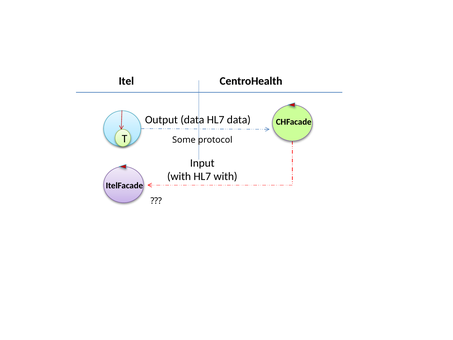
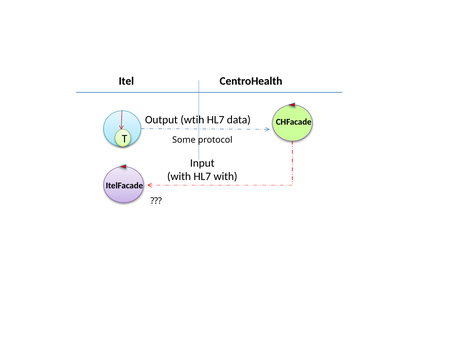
Output data: data -> wtih
